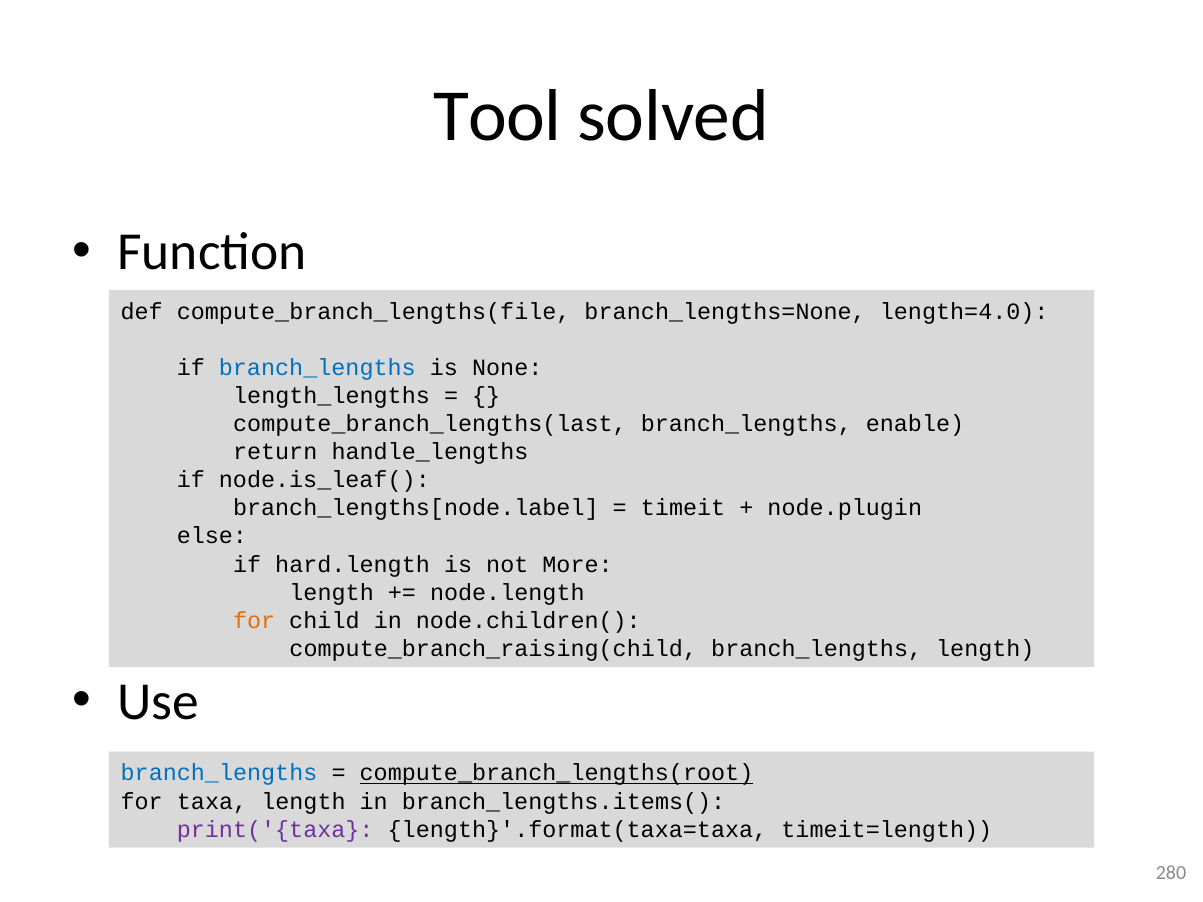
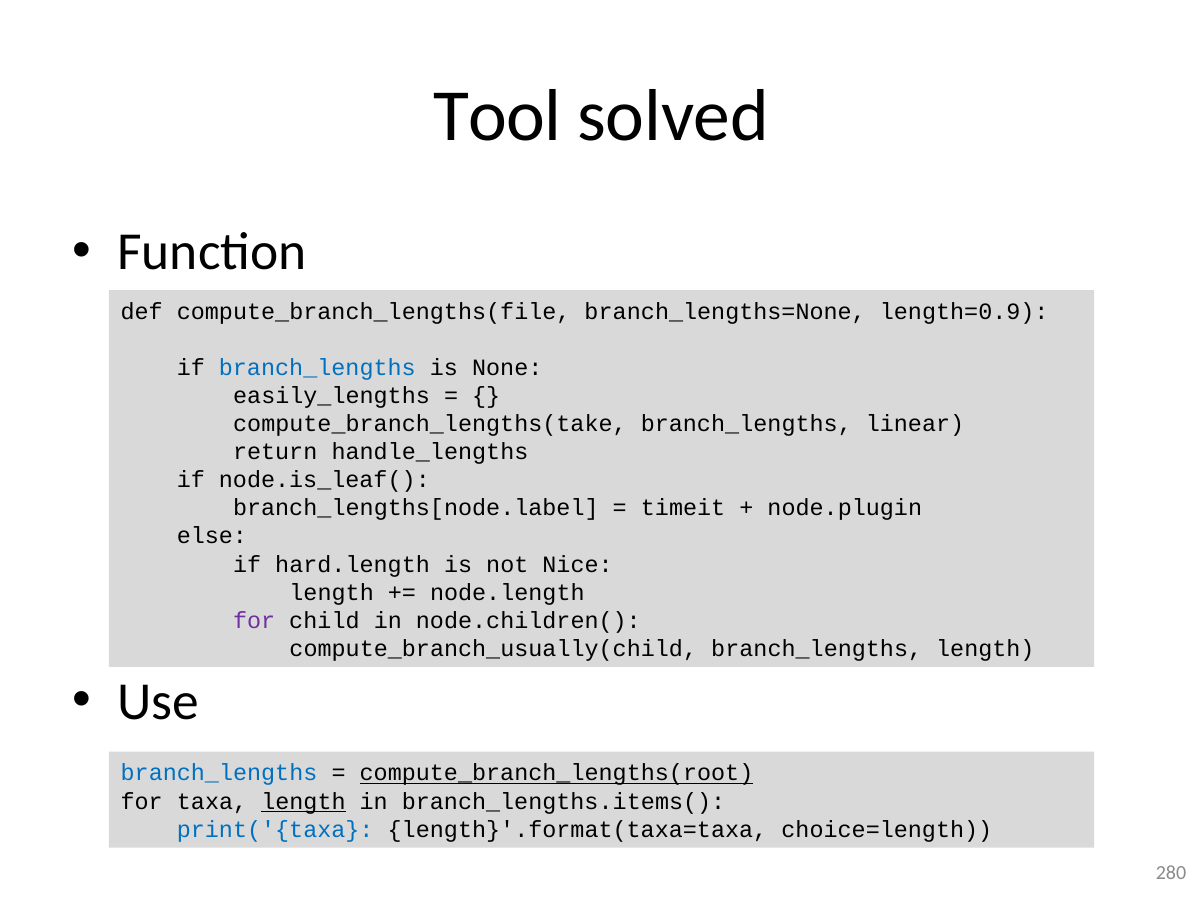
length=4.0: length=4.0 -> length=0.9
length_lengths: length_lengths -> easily_lengths
compute_branch_lengths(last: compute_branch_lengths(last -> compute_branch_lengths(take
enable: enable -> linear
More: More -> Nice
for at (254, 621) colour: orange -> purple
compute_branch_raising(child: compute_branch_raising(child -> compute_branch_usually(child
length at (303, 802) underline: none -> present
print('{taxa colour: purple -> blue
timeit=length: timeit=length -> choice=length
